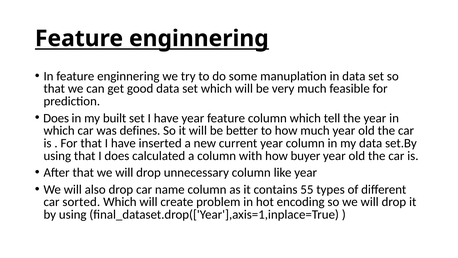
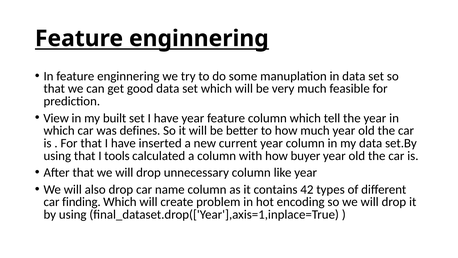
Does at (56, 118): Does -> View
I does: does -> tools
55: 55 -> 42
sorted: sorted -> finding
